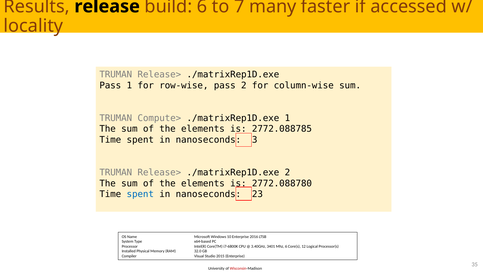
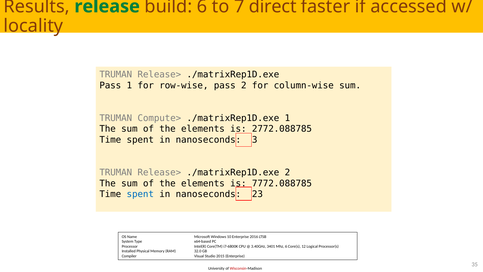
release colour: black -> green
many: many -> direct
2772.088780: 2772.088780 -> 7772.088785
